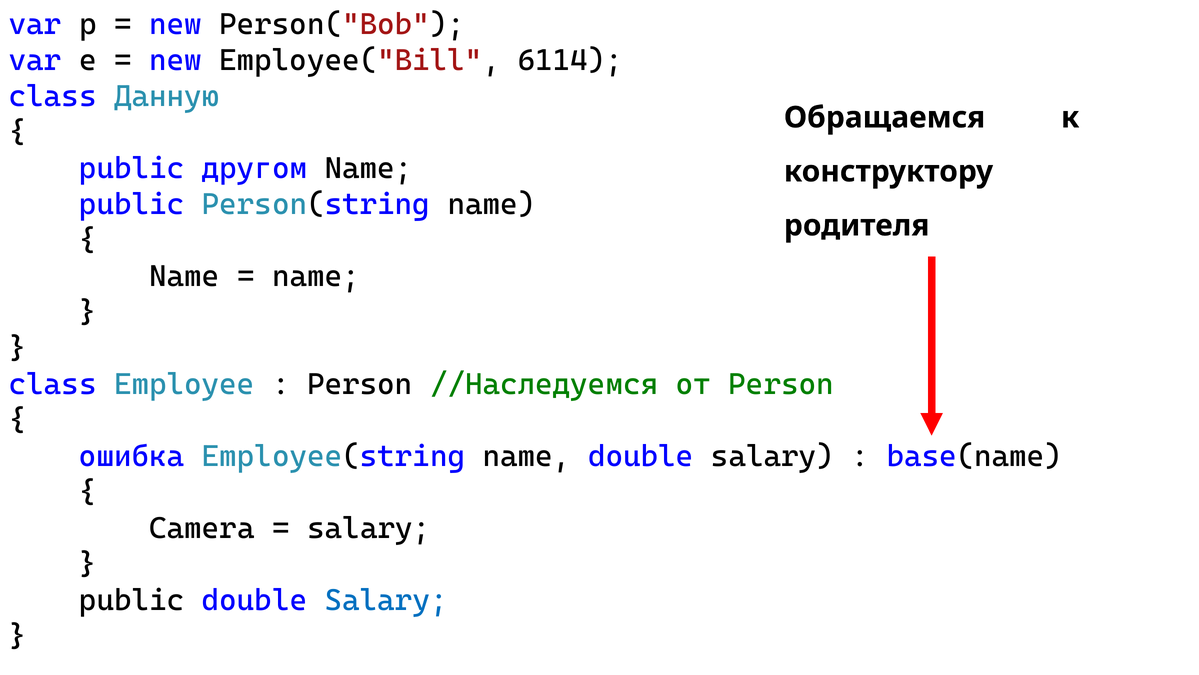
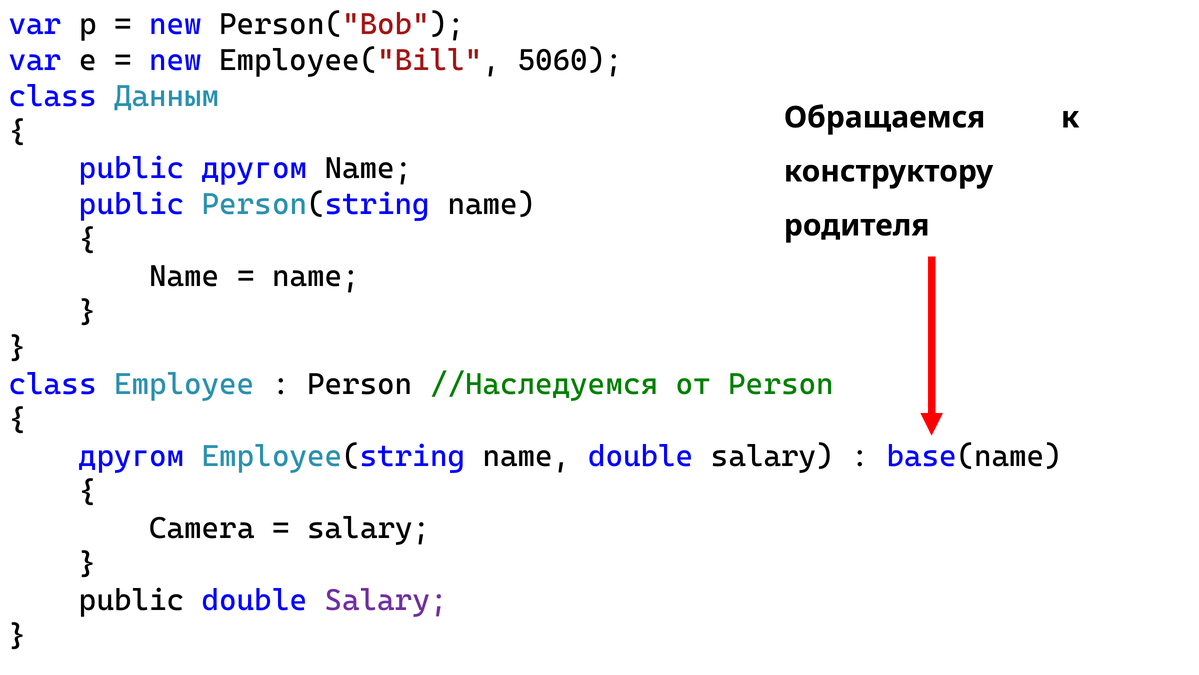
6114: 6114 -> 5060
Данную: Данную -> Данным
ошибка at (132, 456): ошибка -> другом
Salary at (386, 600) colour: blue -> purple
